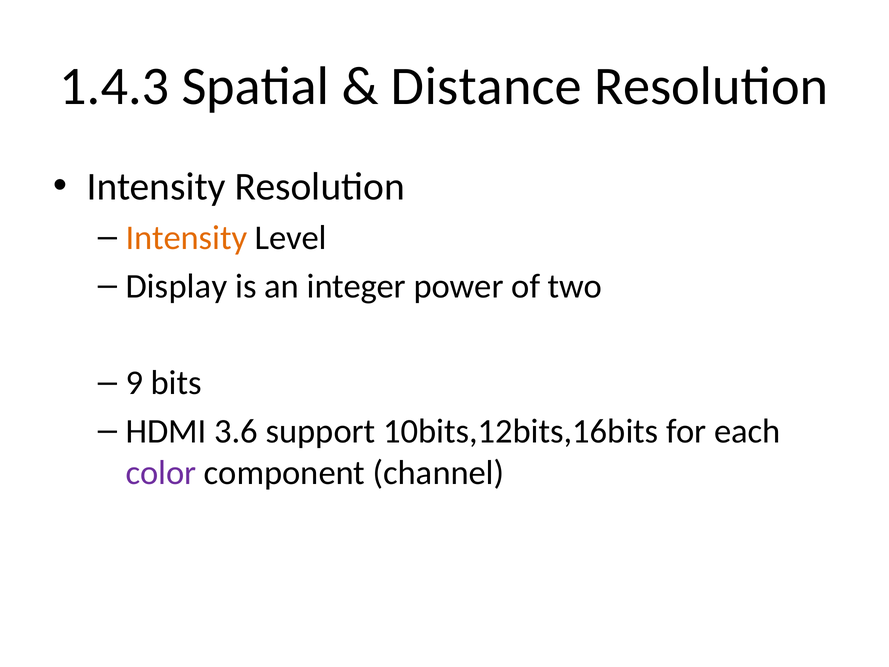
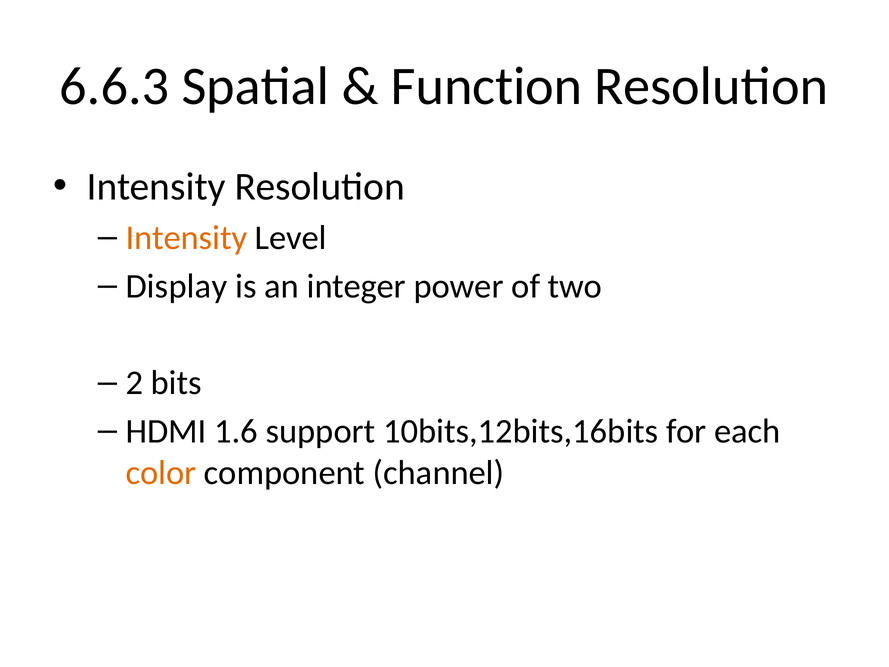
1.4.3: 1.4.3 -> 6.6.3
Distance: Distance -> Function
9: 9 -> 2
3.6: 3.6 -> 1.6
color colour: purple -> orange
